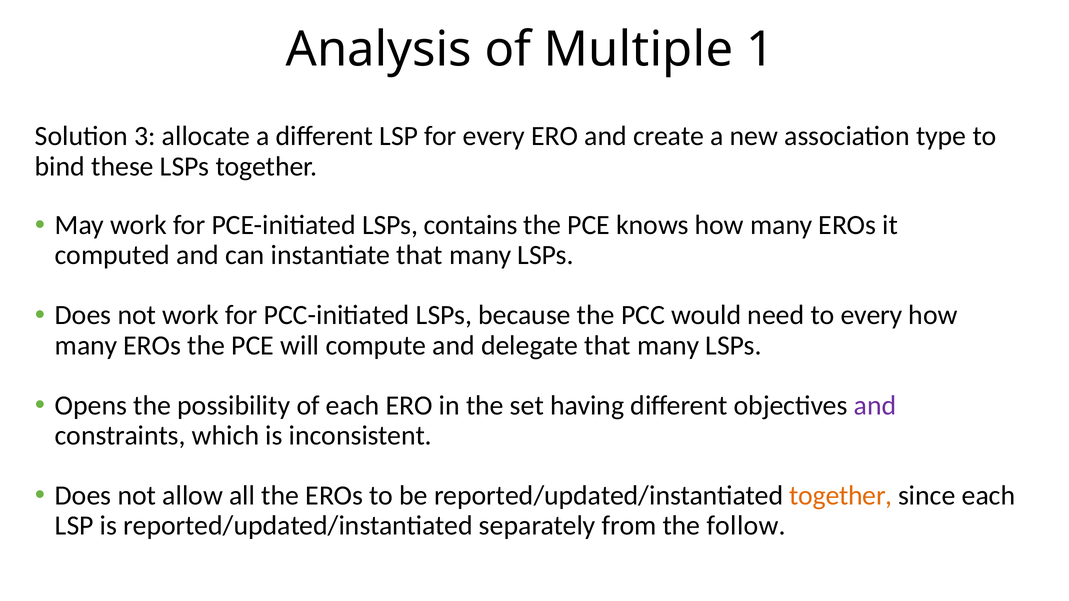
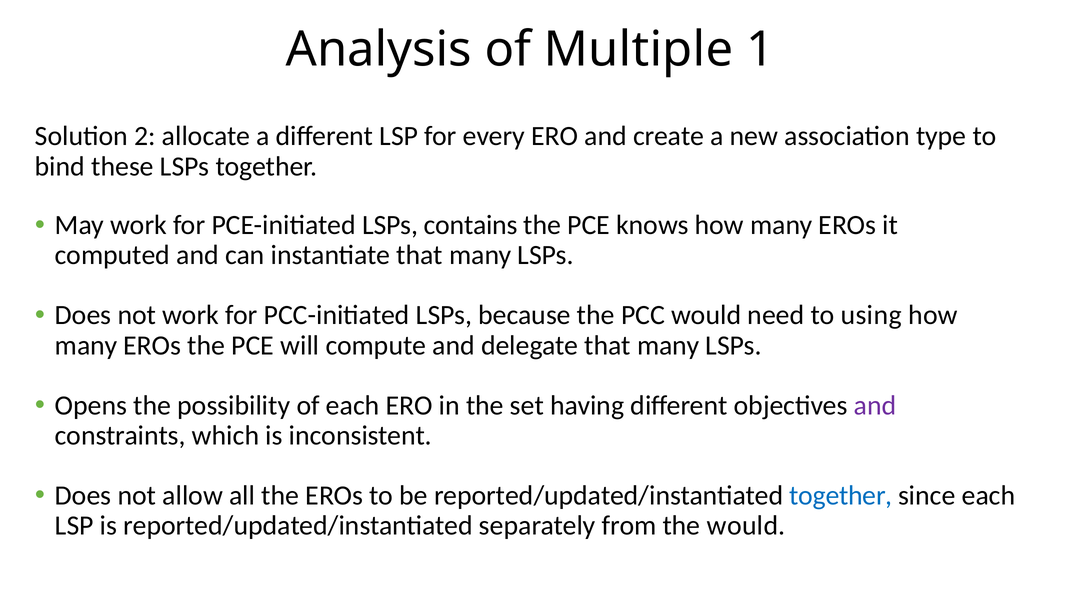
3: 3 -> 2
to every: every -> using
together at (841, 496) colour: orange -> blue
the follow: follow -> would
